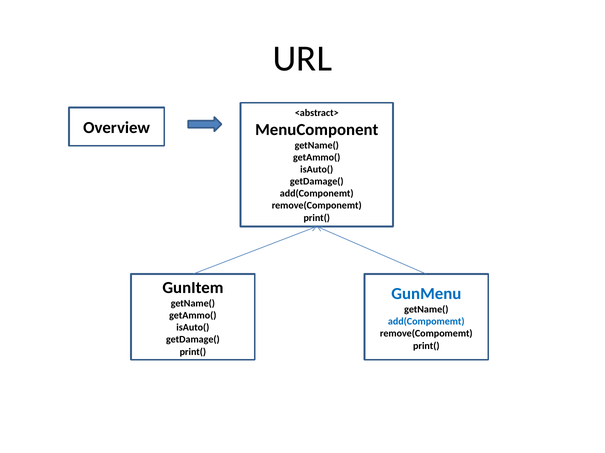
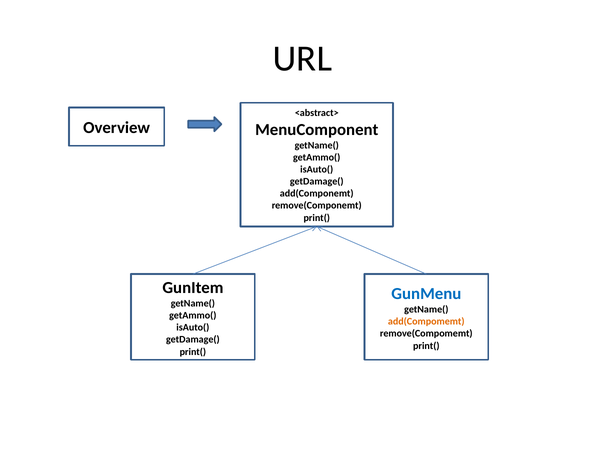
add(Compomemt colour: blue -> orange
